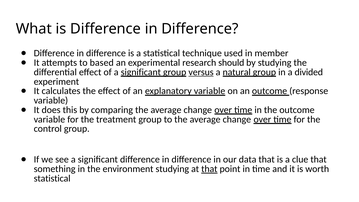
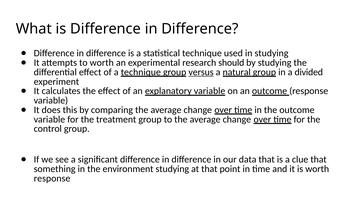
in member: member -> studying
to based: based -> worth
of a significant: significant -> technique
that at (209, 169) underline: present -> none
statistical at (52, 178): statistical -> response
